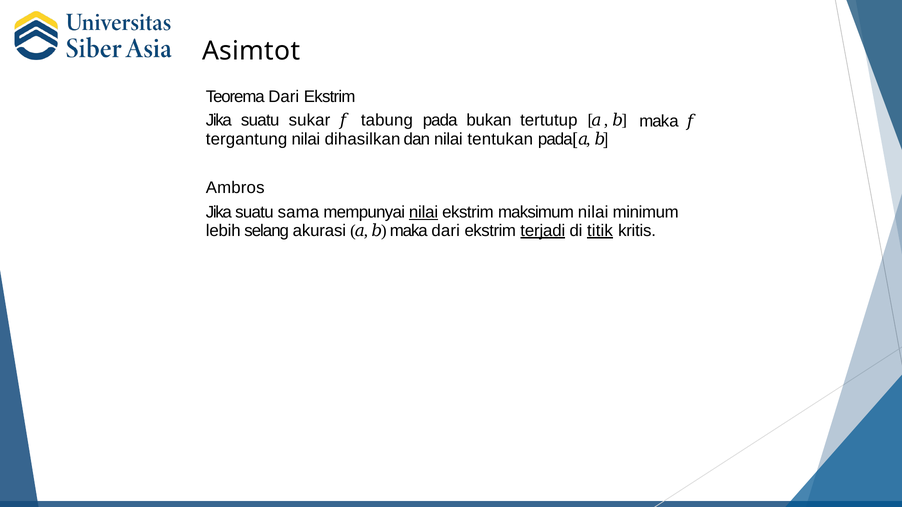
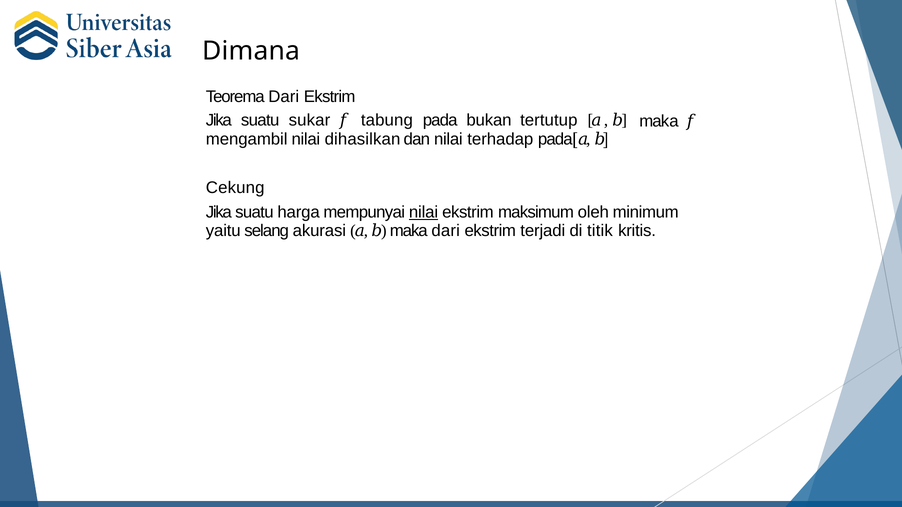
Asimtot: Asimtot -> Dimana
tergantung: tergantung -> mengambil
tentukan: tentukan -> terhadap
Ambros: Ambros -> Cekung
sama: sama -> harga
maksimum nilai: nilai -> oleh
lebih: lebih -> yaitu
terjadi underline: present -> none
titik underline: present -> none
